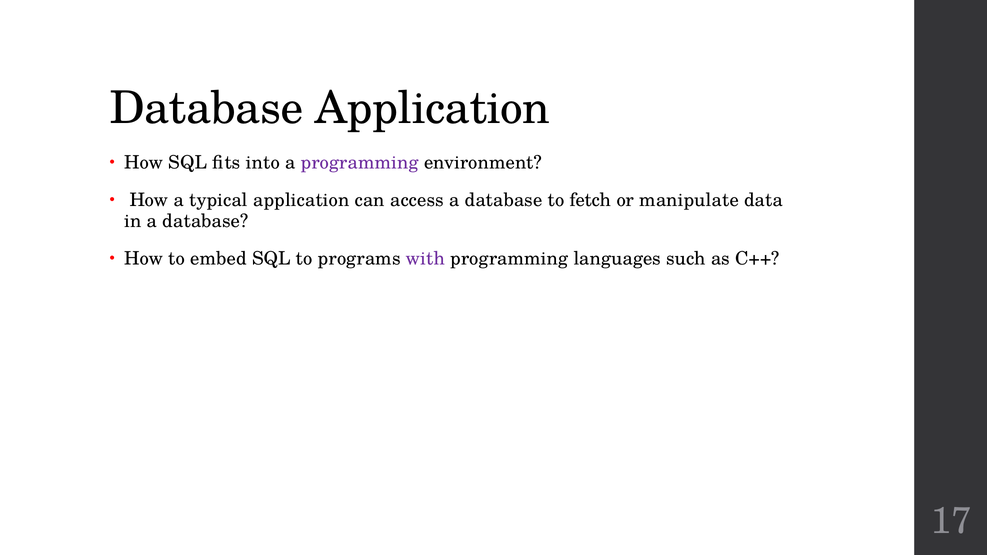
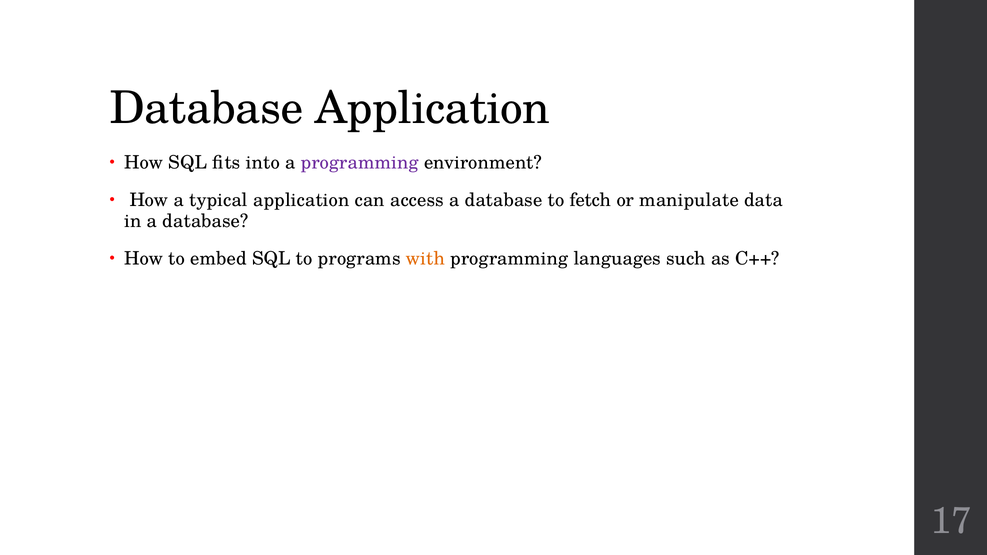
with colour: purple -> orange
